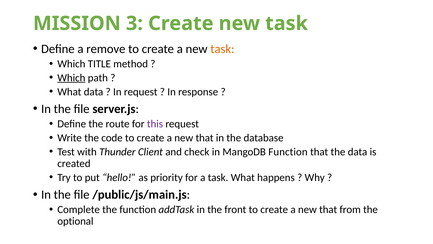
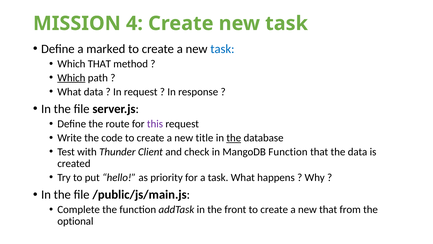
3: 3 -> 4
remove: remove -> marked
task at (222, 49) colour: orange -> blue
Which TITLE: TITLE -> THAT
that at (205, 138): that -> title
the at (234, 138) underline: none -> present
